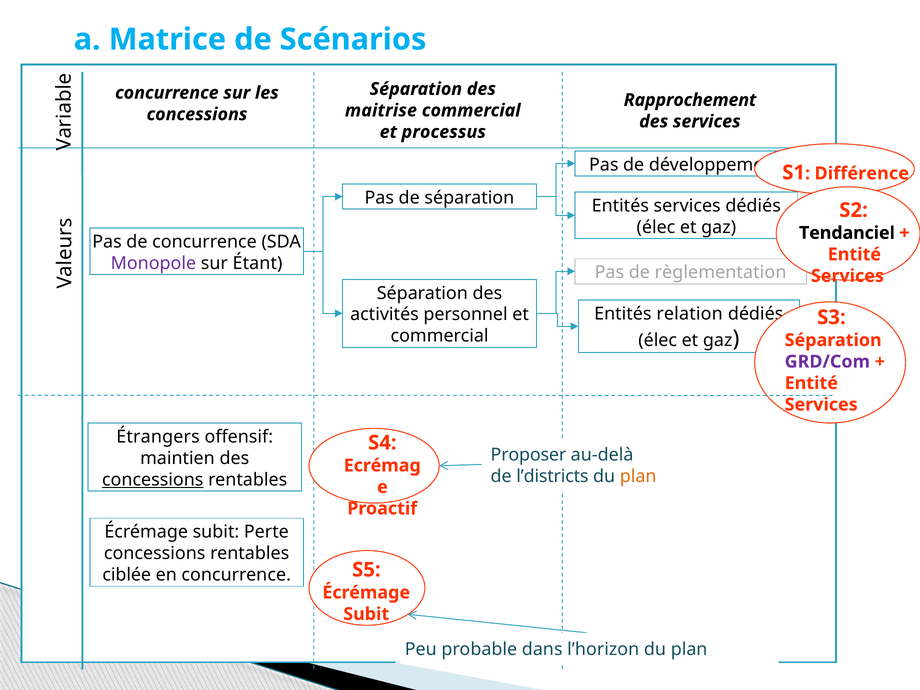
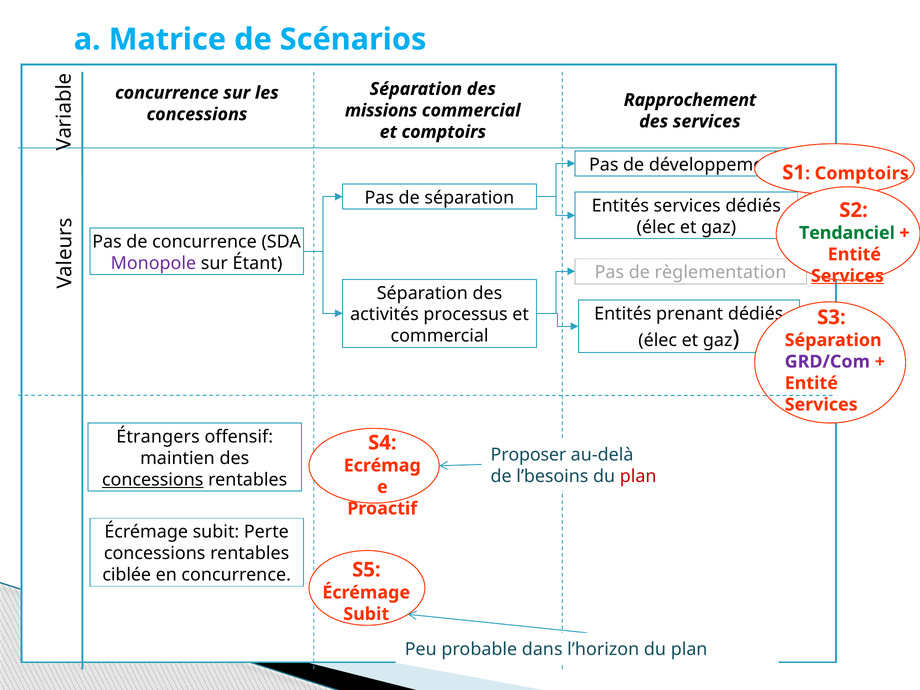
maitrise: maitrise -> missions
et processus: processus -> comptoirs
Différence at (862, 173): Différence -> Comptoirs
Tendanciel colour: black -> green
Services at (847, 276) underline: none -> present
relation: relation -> prenant
personnel: personnel -> processus
l’districts: l’districts -> l’besoins
plan at (638, 476) colour: orange -> red
